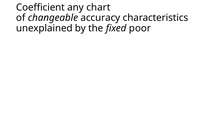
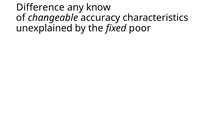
Coefficient: Coefficient -> Difference
chart: chart -> know
